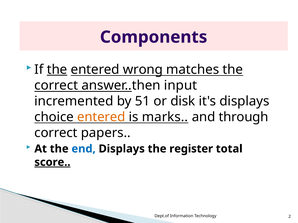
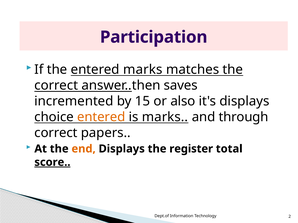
Components: Components -> Participation
the at (57, 70) underline: present -> none
entered wrong: wrong -> marks
input: input -> saves
51: 51 -> 15
disk: disk -> also
end colour: blue -> orange
